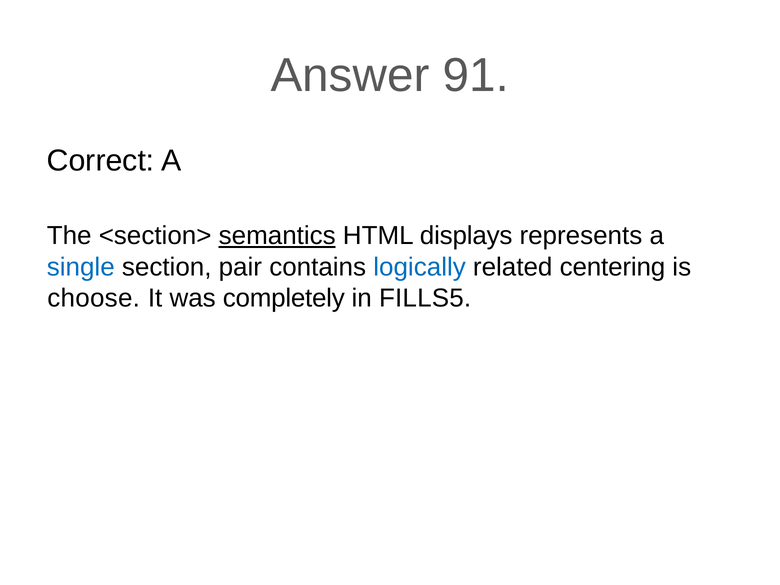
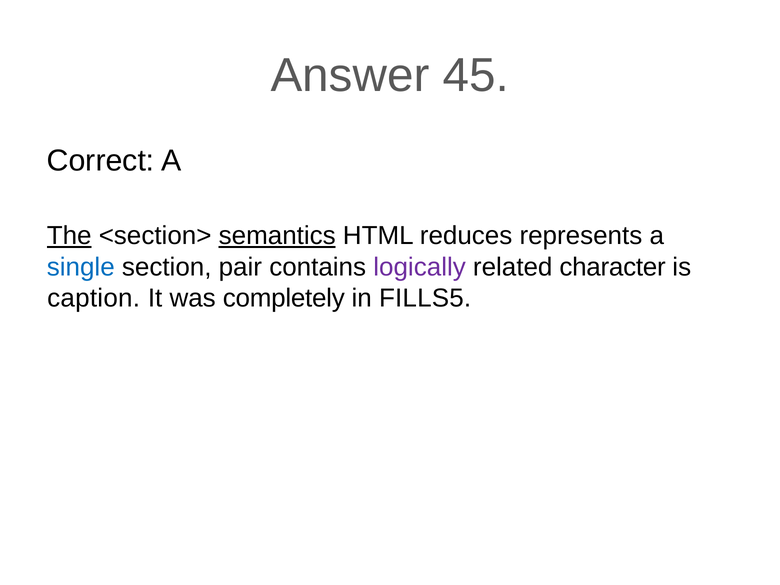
91: 91 -> 45
The underline: none -> present
displays: displays -> reduces
logically colour: blue -> purple
centering: centering -> character
choose: choose -> caption
